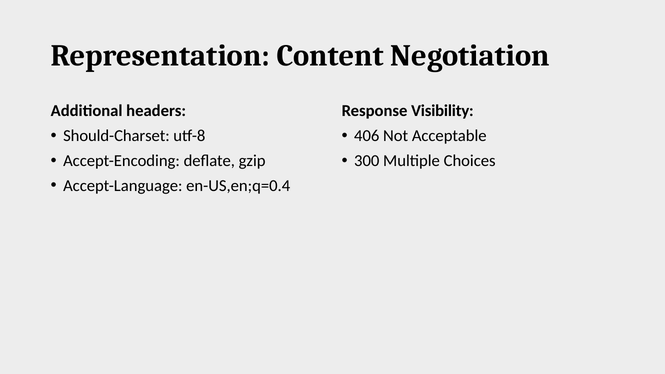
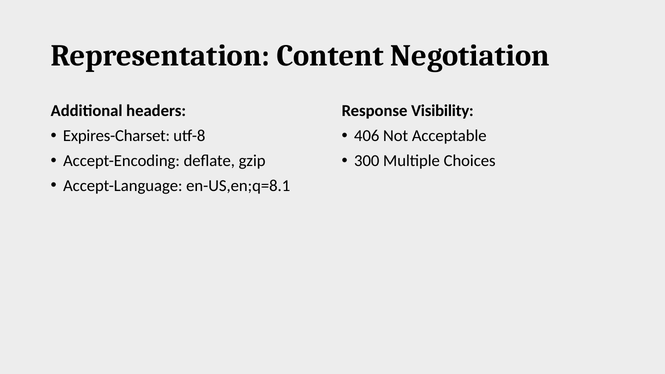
Should-Charset: Should-Charset -> Expires-Charset
en-US,en;q=0.4: en-US,en;q=0.4 -> en-US,en;q=8.1
